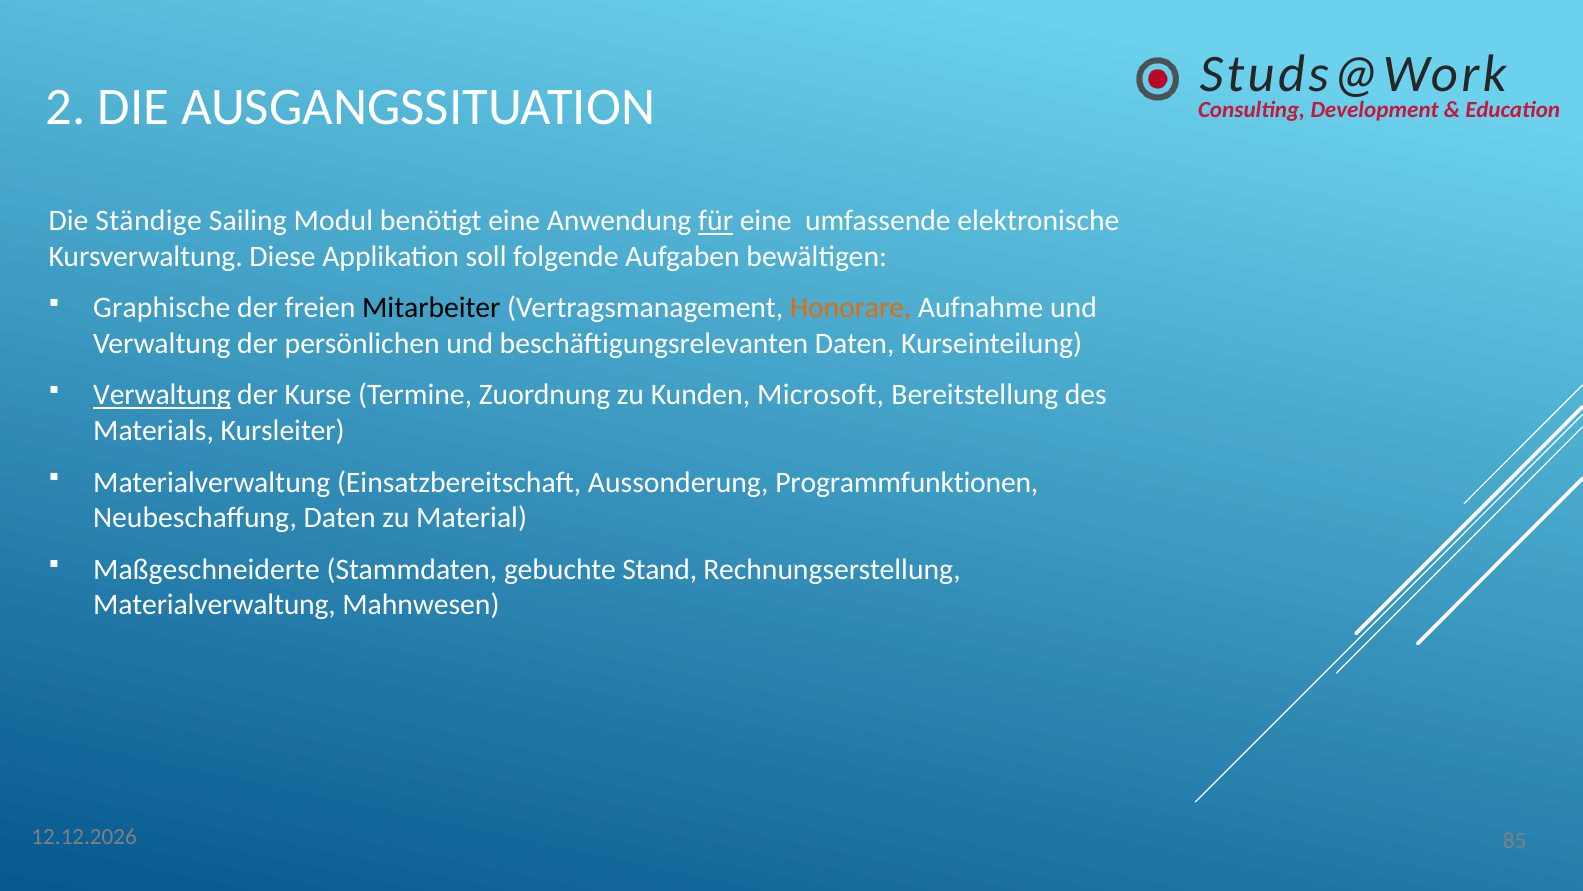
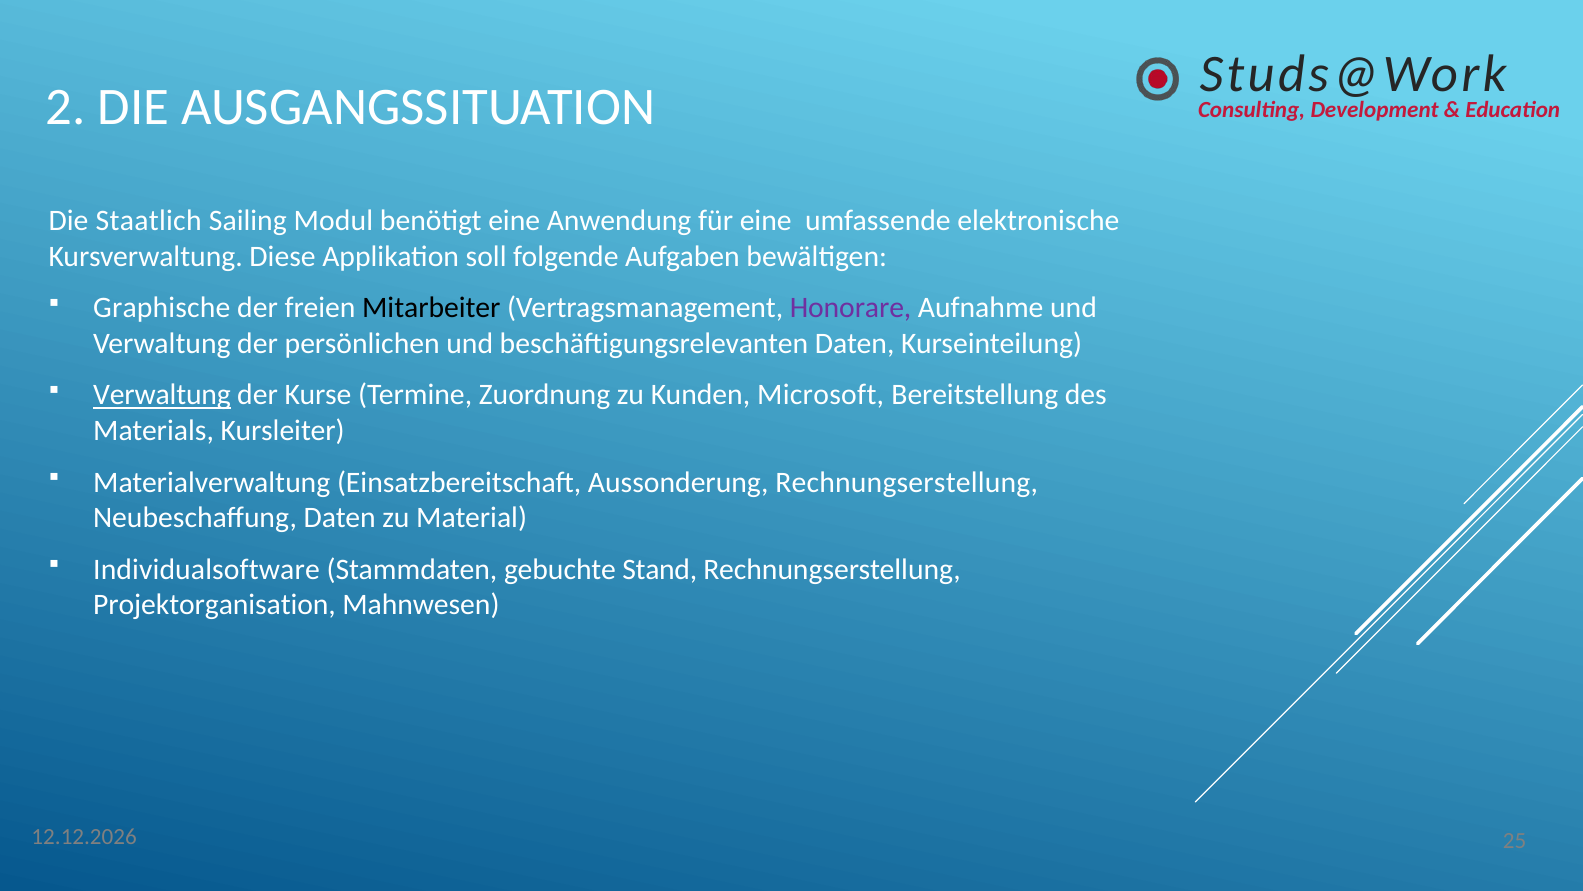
Ständige: Ständige -> Staatlich
für underline: present -> none
Honorare colour: orange -> purple
Aussonderung Programmfunktionen: Programmfunktionen -> Rechnungserstellung
Maßgeschneiderte: Maßgeschneiderte -> Individualsoftware
Materialverwaltung at (215, 605): Materialverwaltung -> Projektorganisation
85: 85 -> 25
